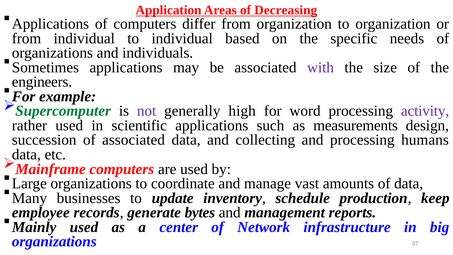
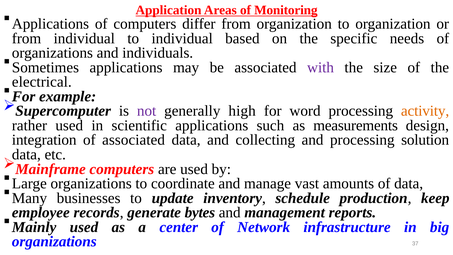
Decreasing: Decreasing -> Monitoring
engineers: engineers -> electrical
Supercomputer colour: green -> black
activity colour: purple -> orange
succession: succession -> integration
humans: humans -> solution
